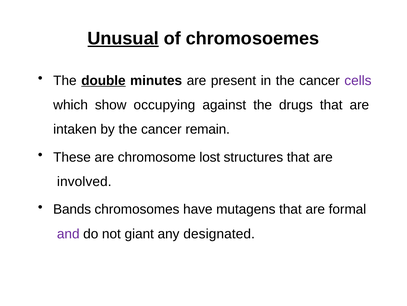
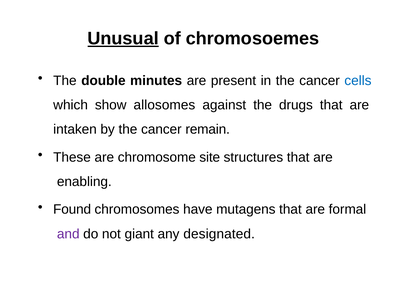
double underline: present -> none
cells colour: purple -> blue
occupying: occupying -> allosomes
lost: lost -> site
involved: involved -> enabling
Bands: Bands -> Found
